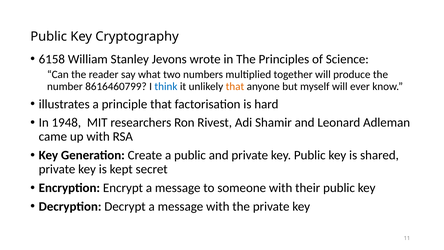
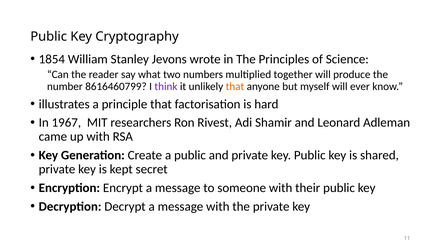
6158: 6158 -> 1854
think colour: blue -> purple
1948: 1948 -> 1967
